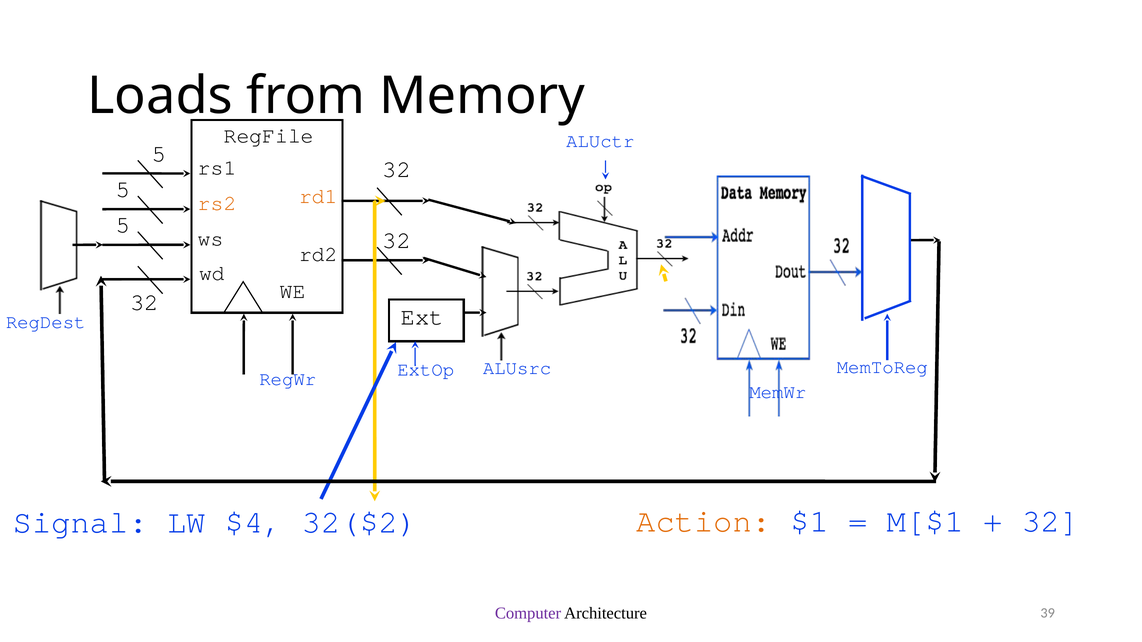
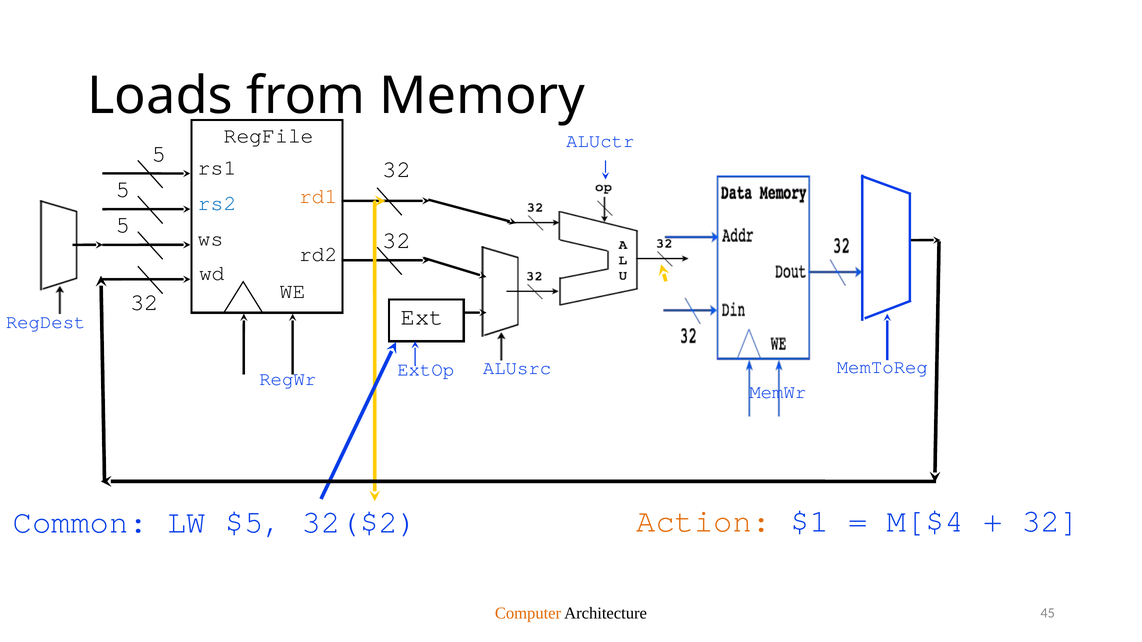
rs2 colour: orange -> blue
Signal: Signal -> Common
$4: $4 -> $5
M[$1: M[$1 -> M[$4
Computer colour: purple -> orange
39: 39 -> 45
